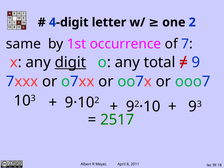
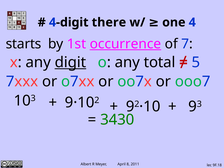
letter: letter -> there
one 2: 2 -> 4
same: same -> starts
occurrence underline: none -> present
9 at (196, 62): 9 -> 5
2517: 2517 -> 3430
